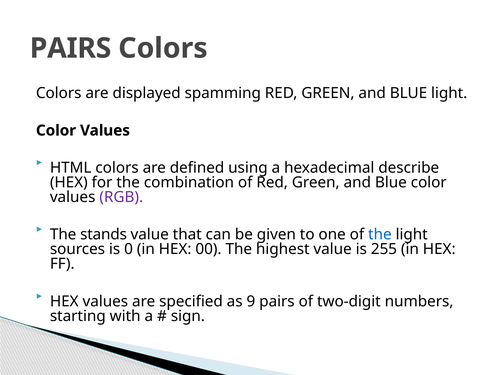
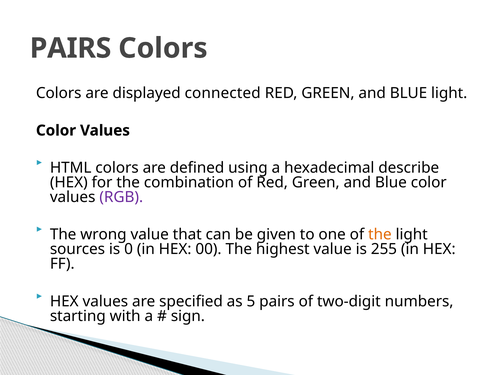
spamming: spamming -> connected
stands: stands -> wrong
the at (380, 235) colour: blue -> orange
9: 9 -> 5
